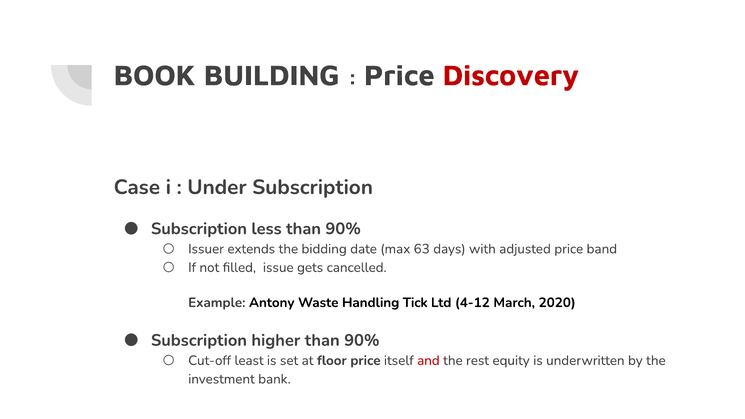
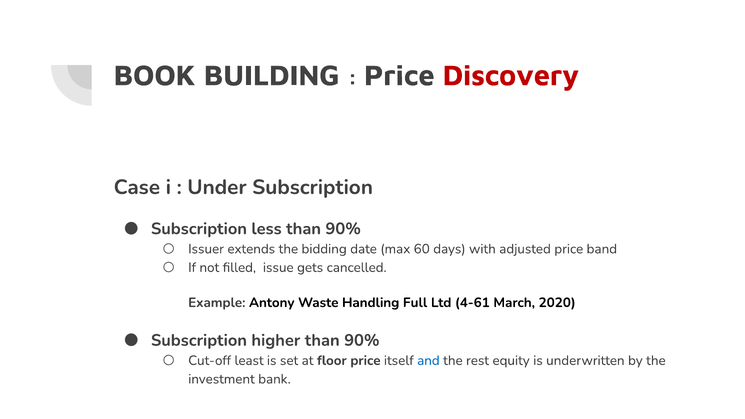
63: 63 -> 60
Tick: Tick -> Full
4-12: 4-12 -> 4-61
and colour: red -> blue
